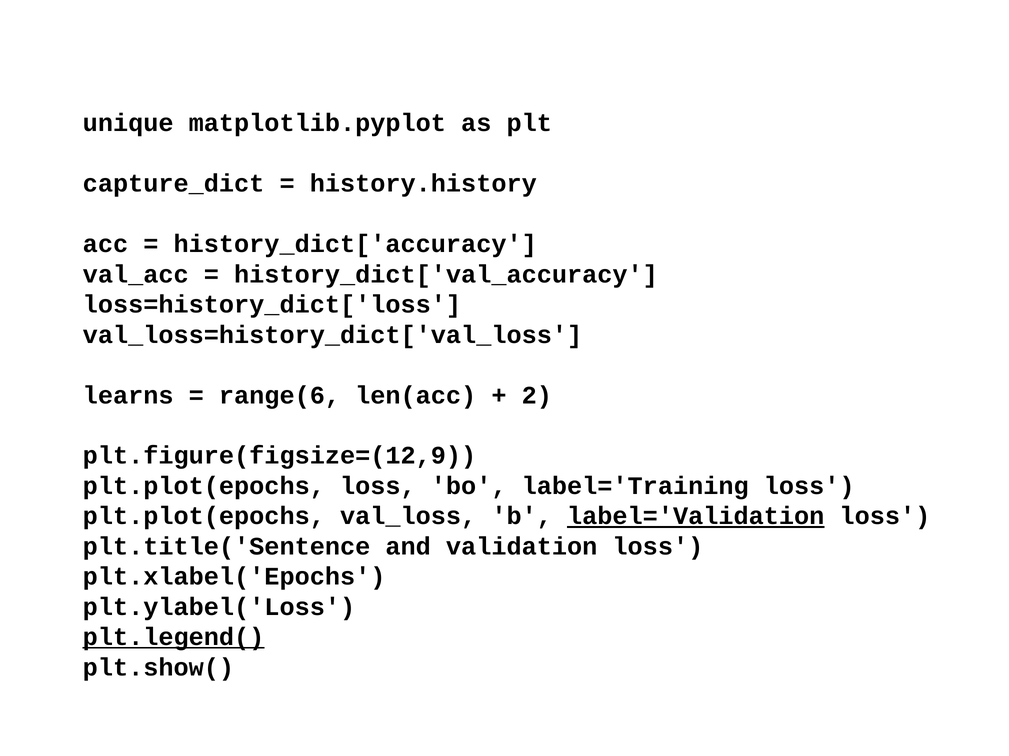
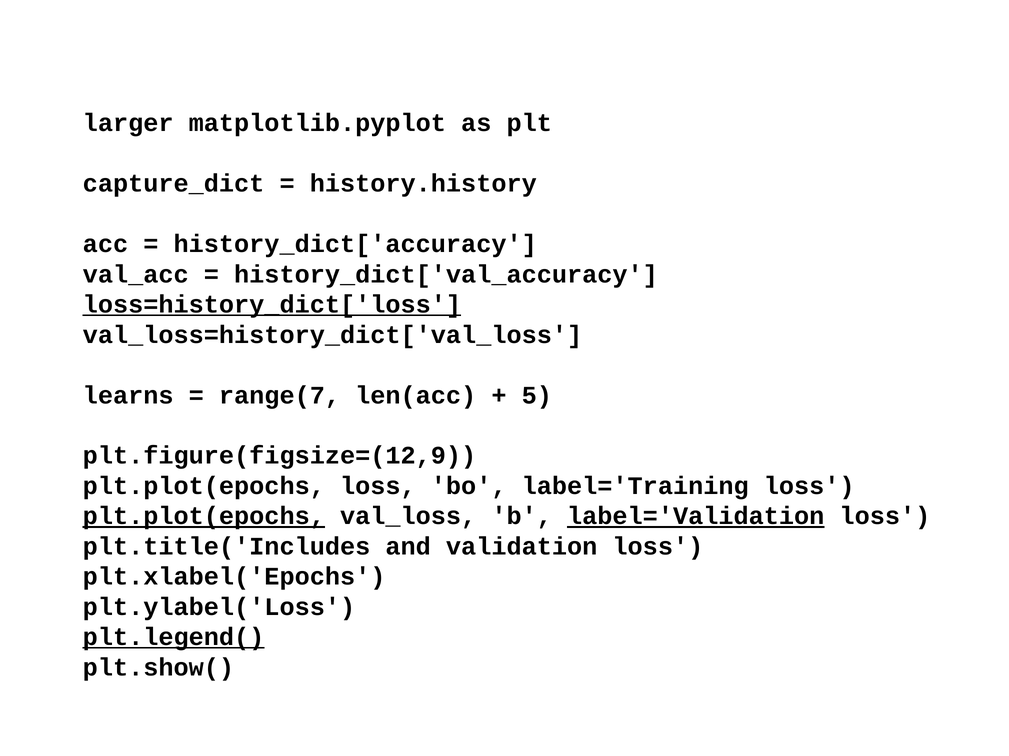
unique: unique -> larger
loss=history_dict['loss underline: none -> present
range(6: range(6 -> range(7
2: 2 -> 5
plt.plot(epochs at (204, 517) underline: none -> present
plt.title('Sentence: plt.title('Sentence -> plt.title('Includes
